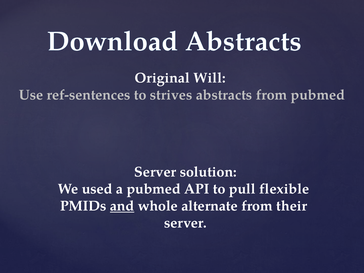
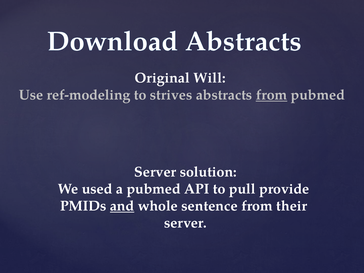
ref-sentences: ref-sentences -> ref-modeling
from at (272, 95) underline: none -> present
flexible: flexible -> provide
alternate: alternate -> sentence
